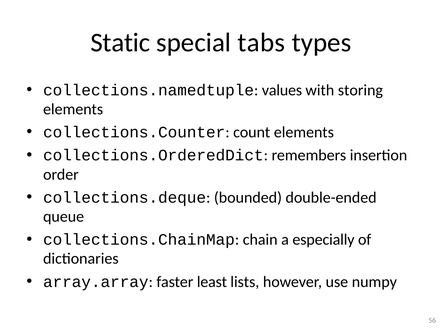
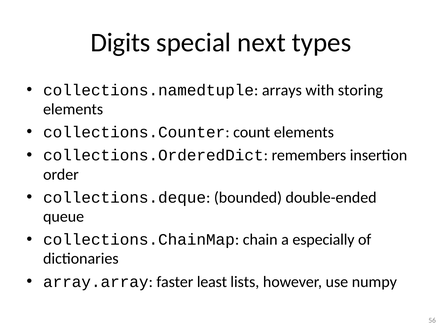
Static: Static -> Digits
tabs: tabs -> next
values: values -> arrays
